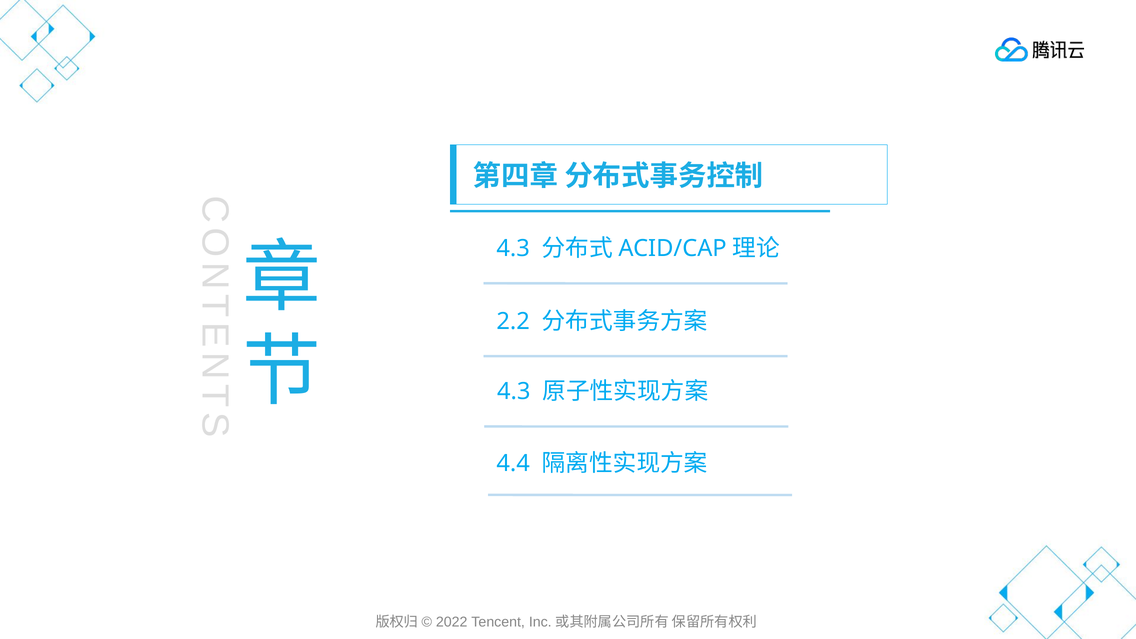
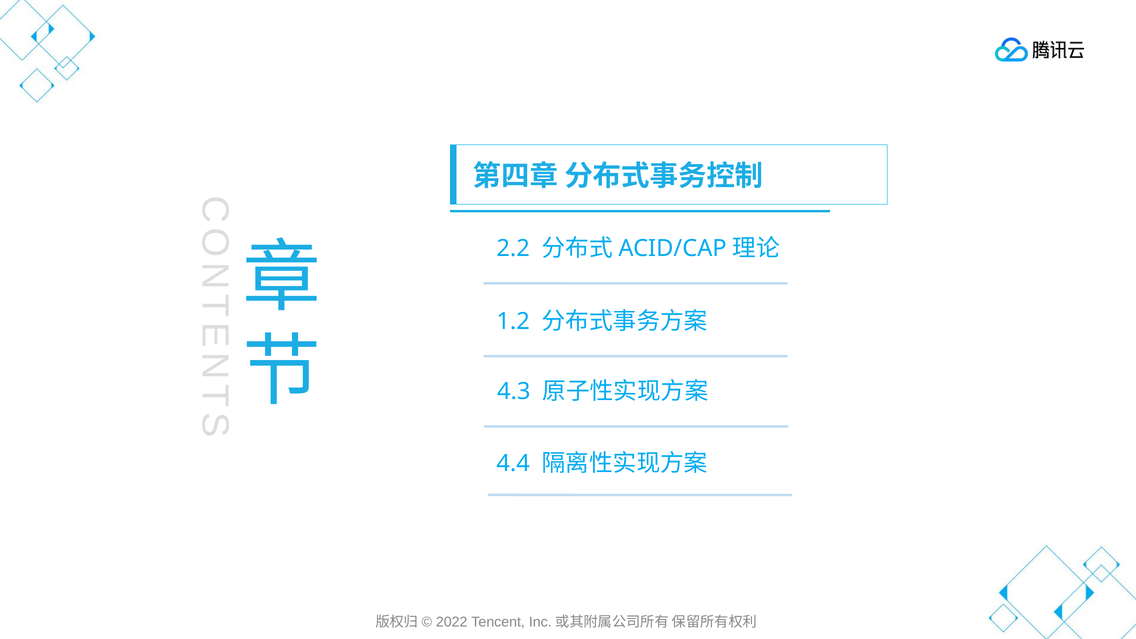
4.3 at (513, 248): 4.3 -> 2.2
2.2: 2.2 -> 1.2
